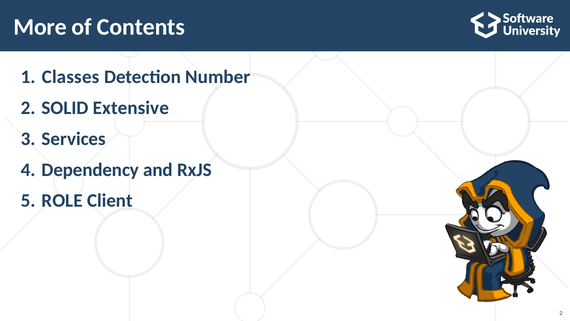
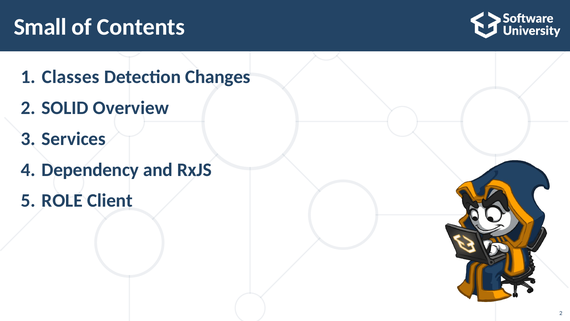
More: More -> Small
Number: Number -> Changes
Extensive: Extensive -> Overview
